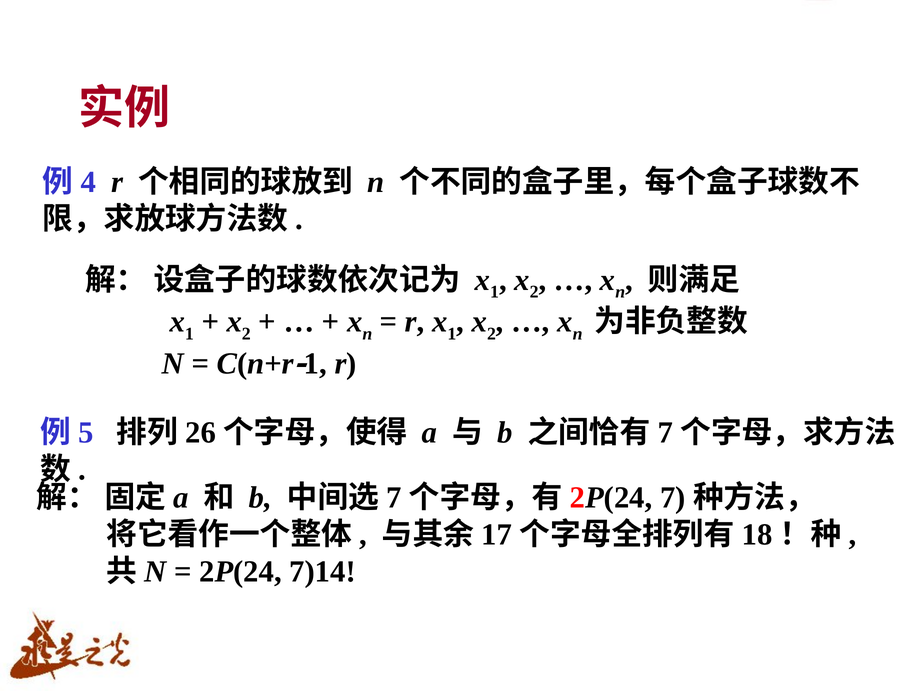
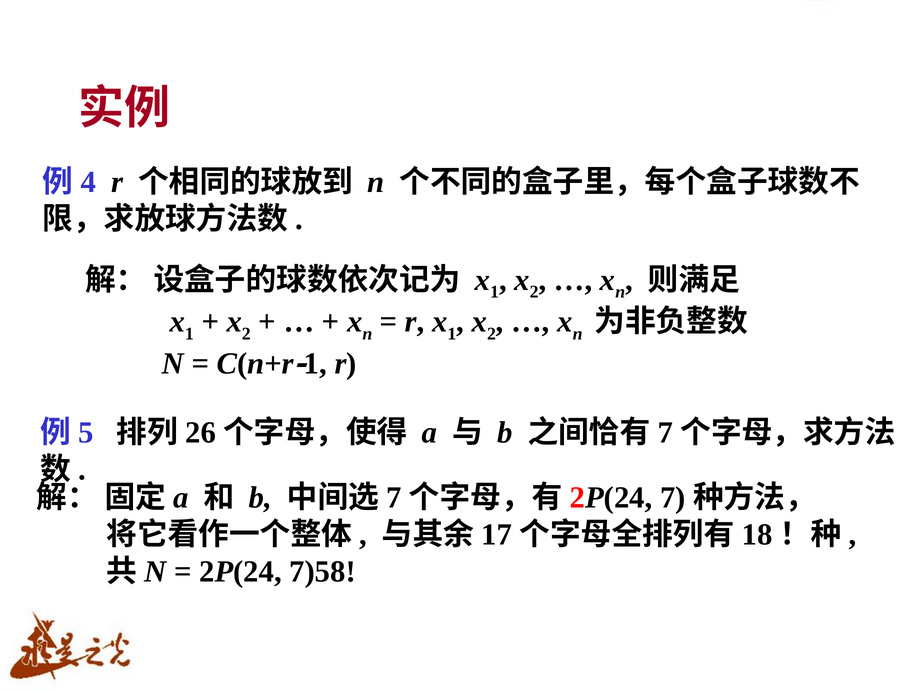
7)14: 7)14 -> 7)58
